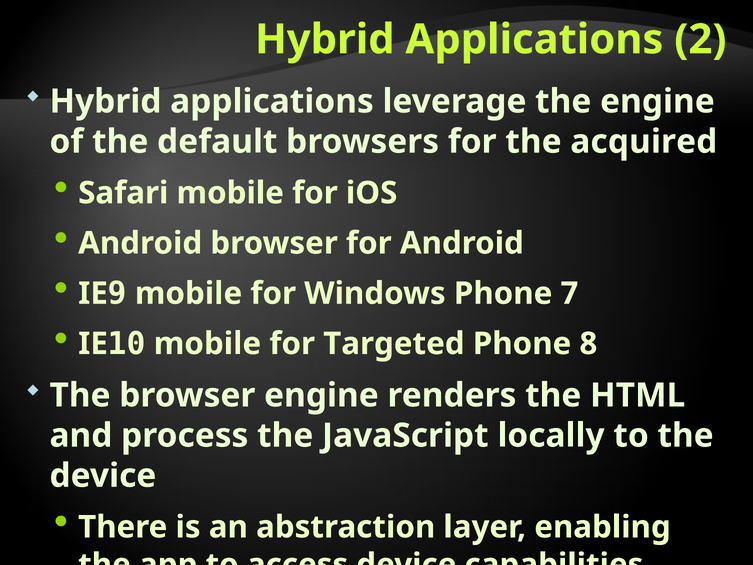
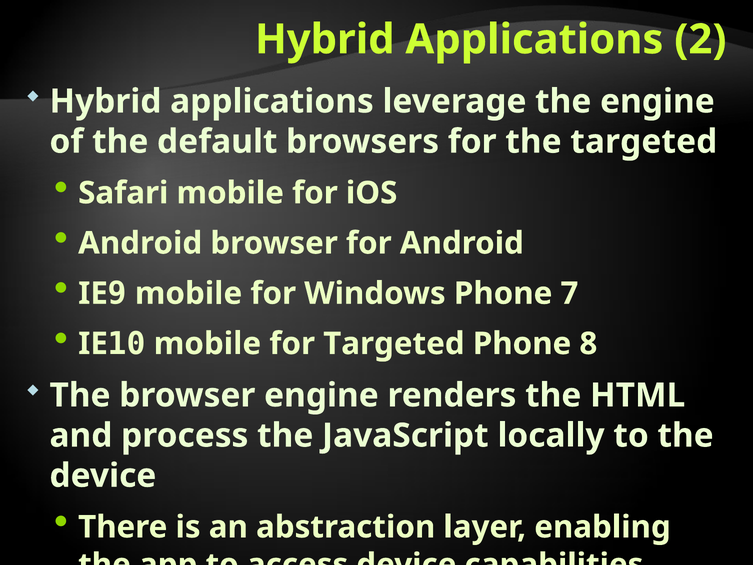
the acquired: acquired -> targeted
